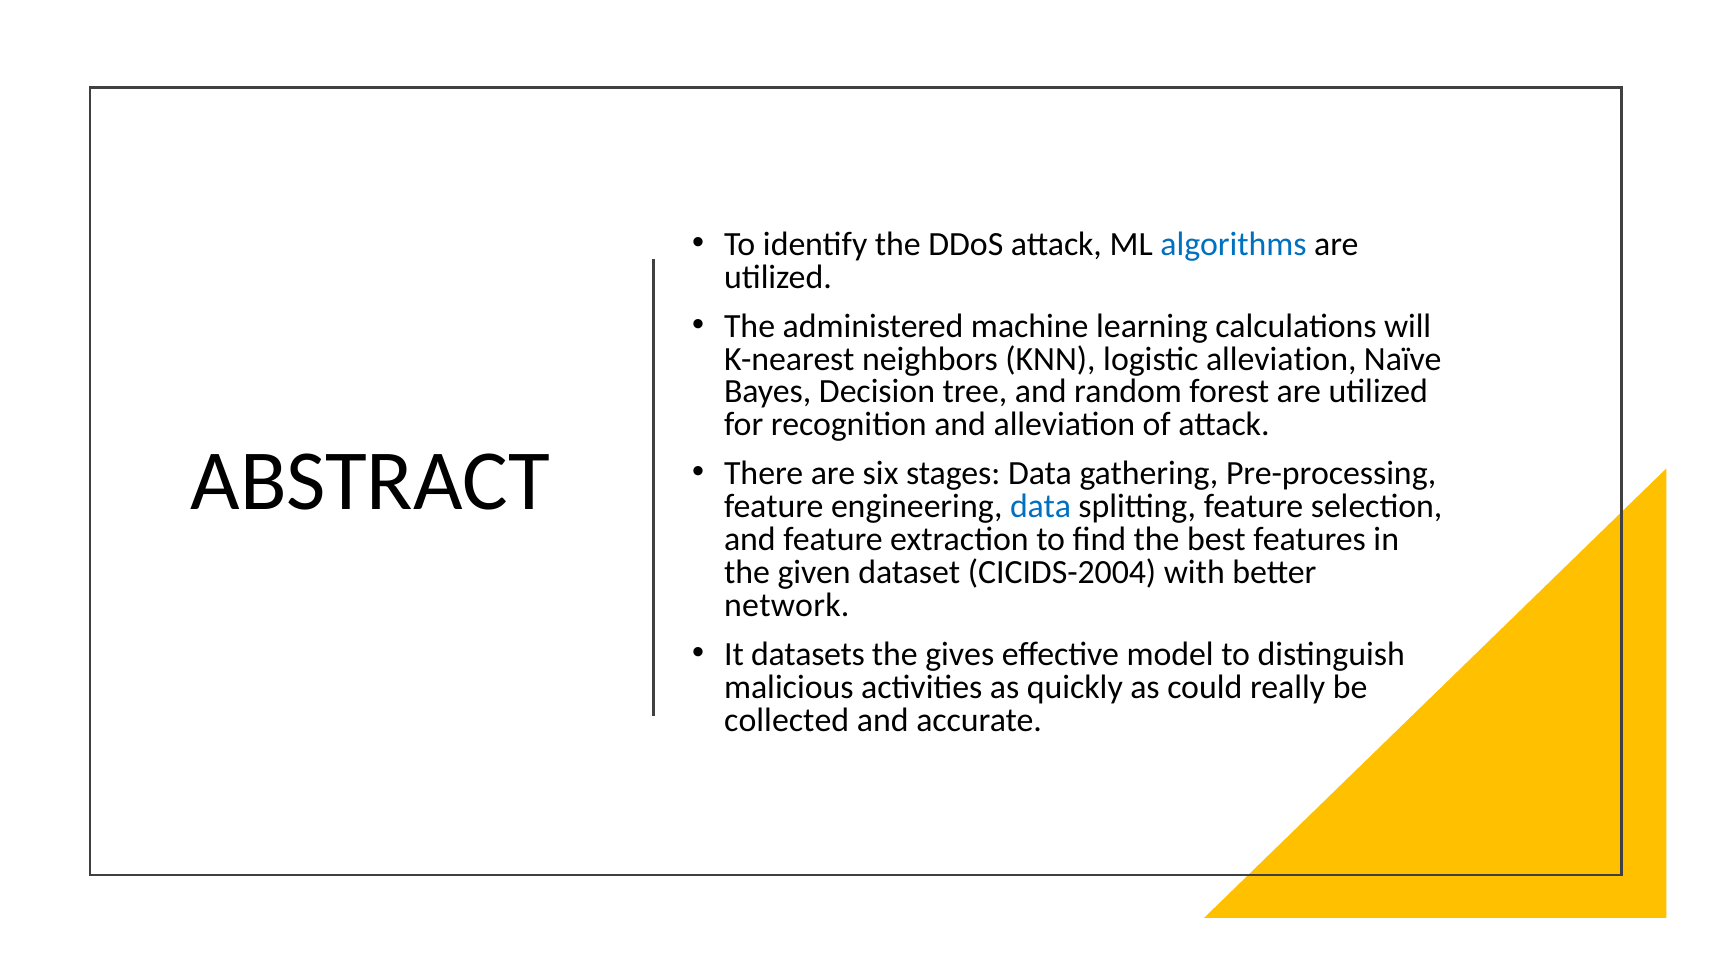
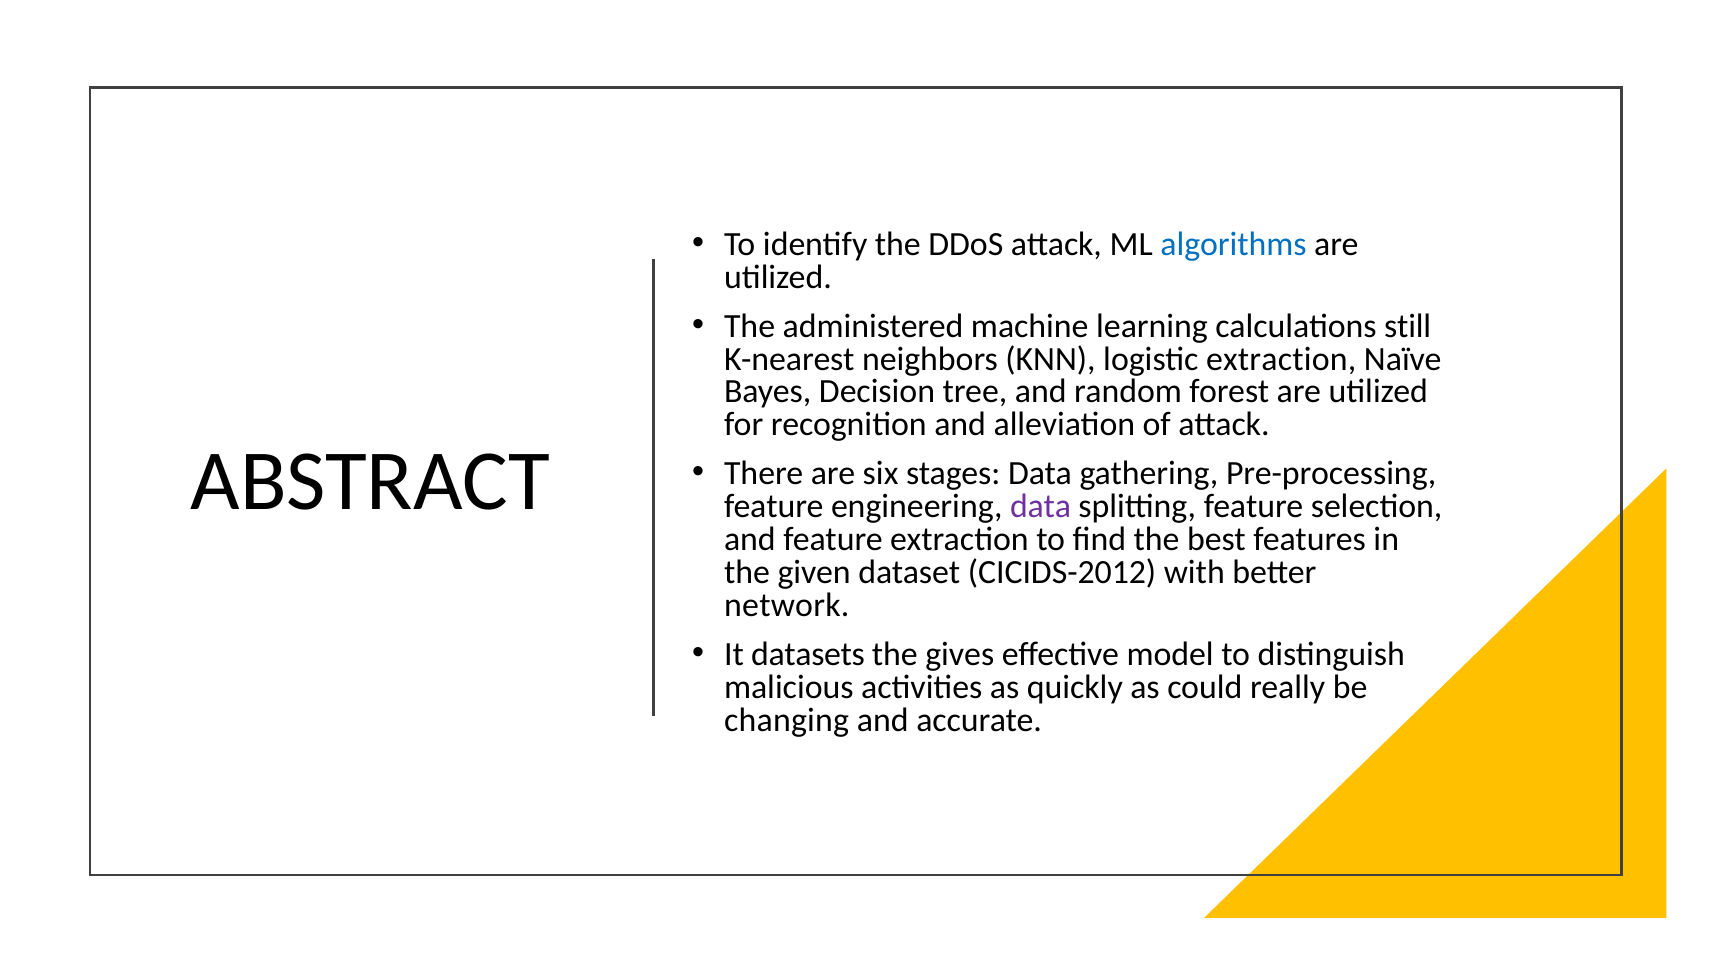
will: will -> still
logistic alleviation: alleviation -> extraction
data at (1041, 507) colour: blue -> purple
CICIDS-2004: CICIDS-2004 -> CICIDS-2012
collected: collected -> changing
